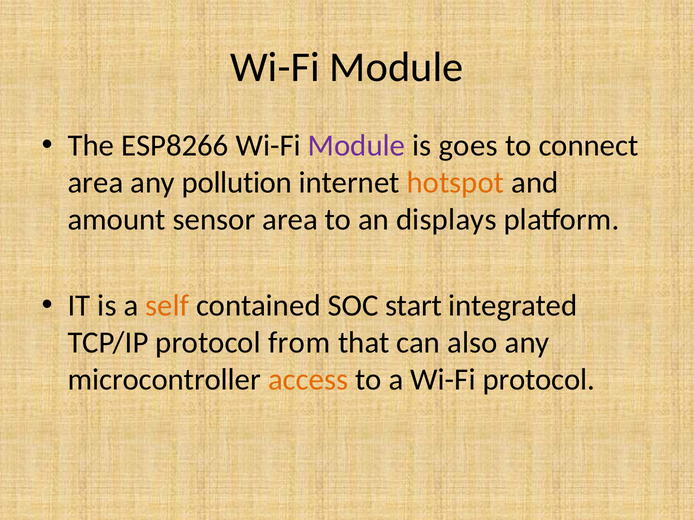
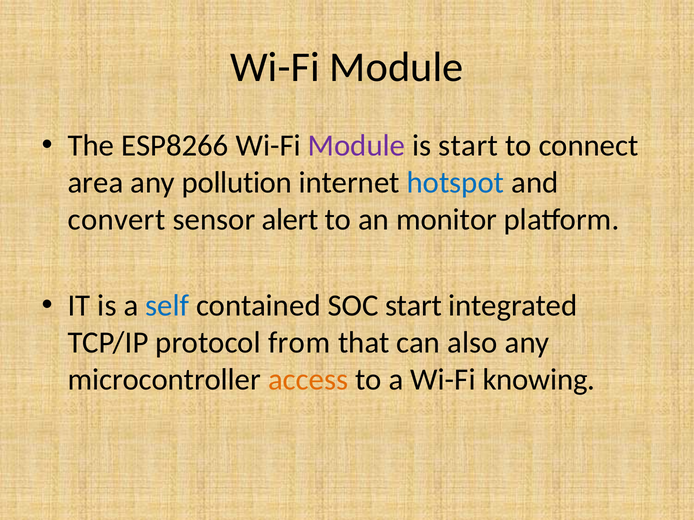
is goes: goes -> start
hotspot colour: orange -> blue
amount: amount -> convert
sensor area: area -> alert
displays: displays -> monitor
self colour: orange -> blue
Wi-Fi protocol: protocol -> knowing
